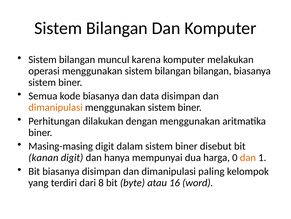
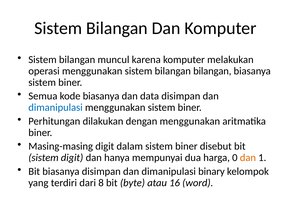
dimanipulasi at (56, 107) colour: orange -> blue
kanan at (43, 157): kanan -> sistem
paling: paling -> binary
